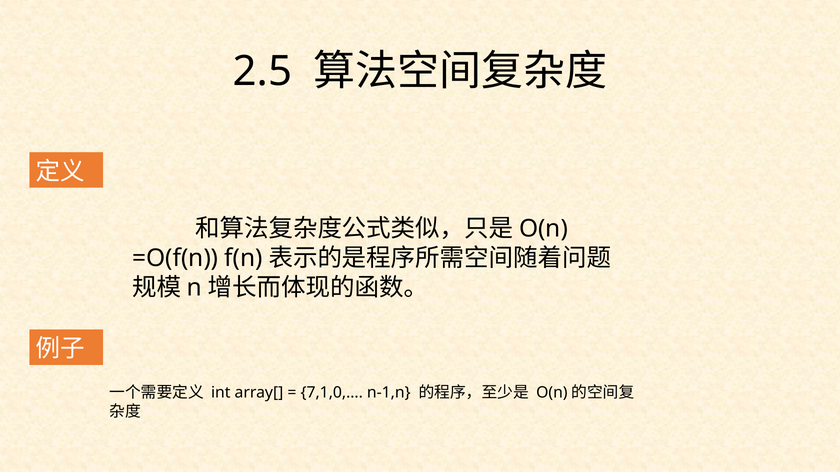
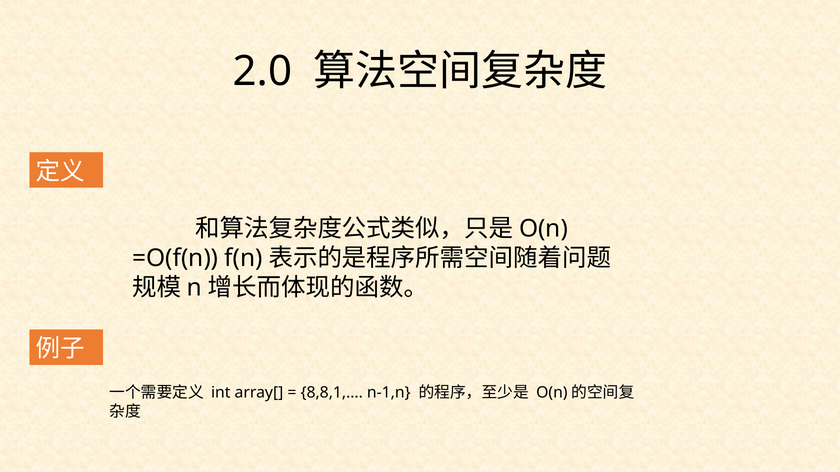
2.5: 2.5 -> 2.0
7,1,0,…: 7,1,0,… -> 8,8,1,…
